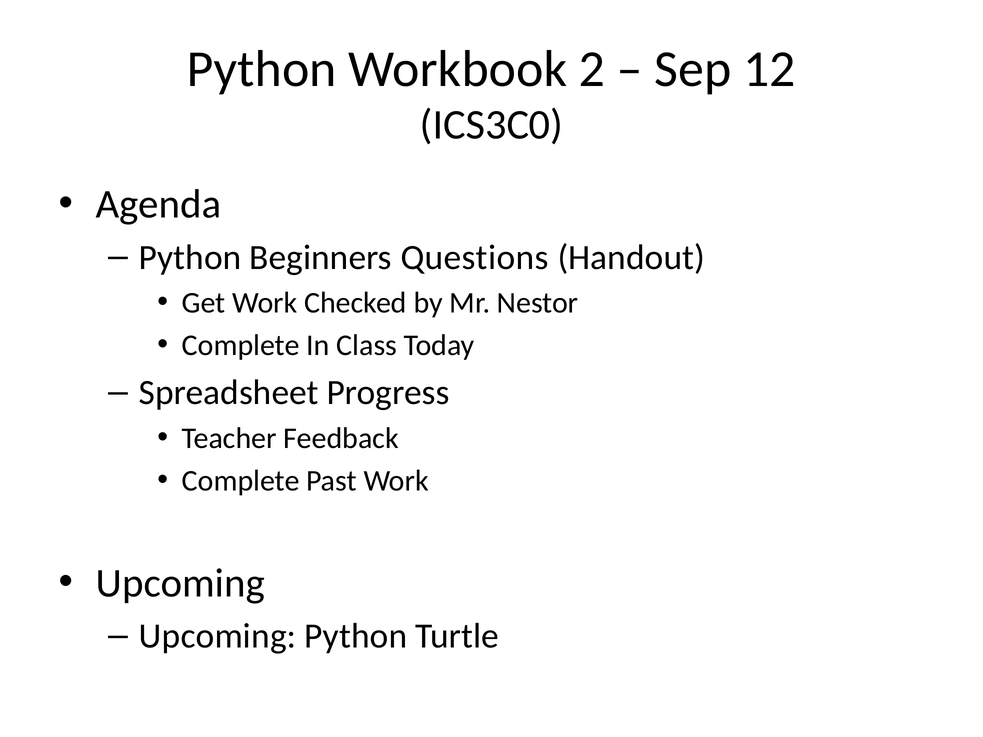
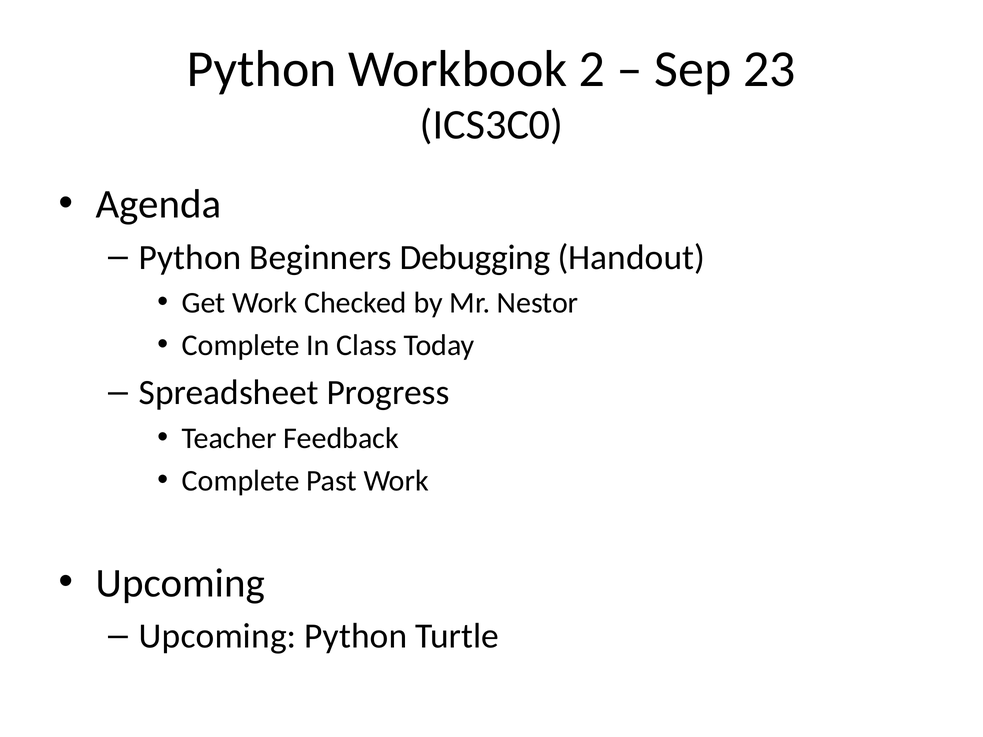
12: 12 -> 23
Questions: Questions -> Debugging
